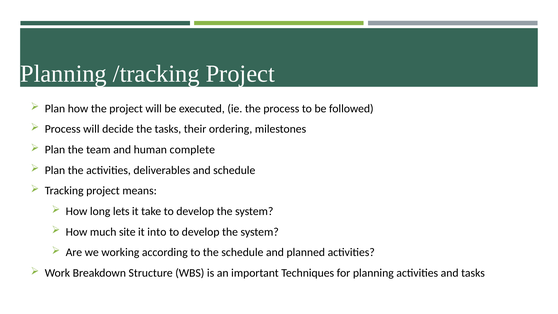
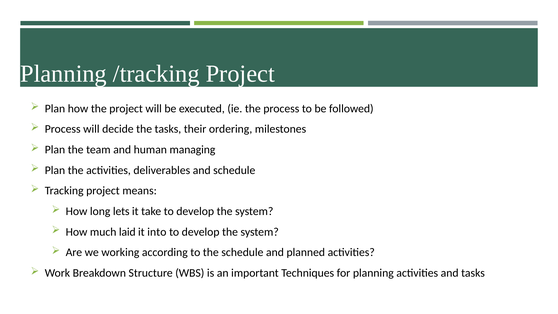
complete: complete -> managing
site: site -> laid
